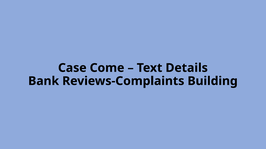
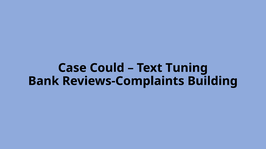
Come: Come -> Could
Details: Details -> Tuning
